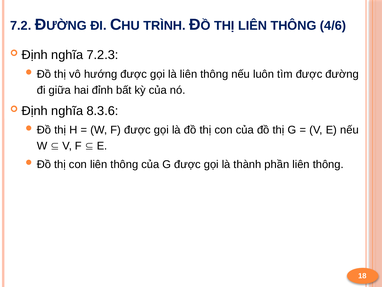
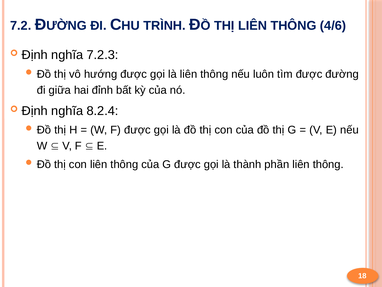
8.3.6: 8.3.6 -> 8.2.4
